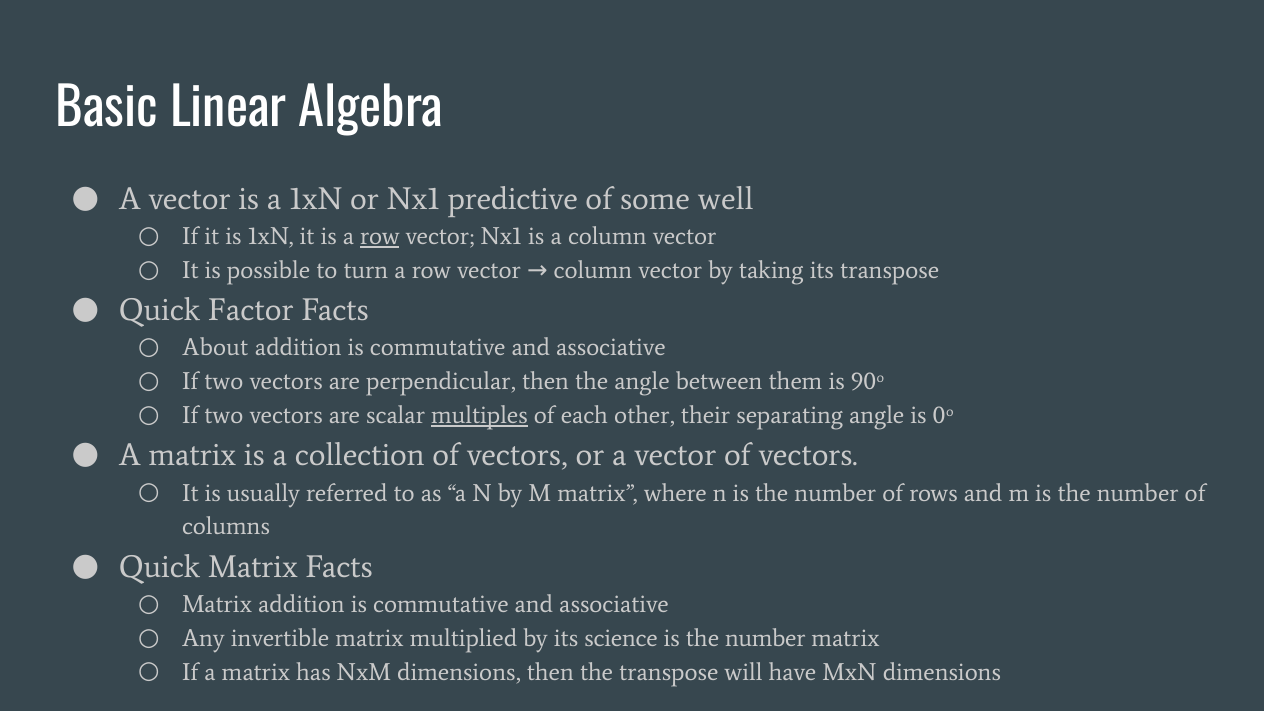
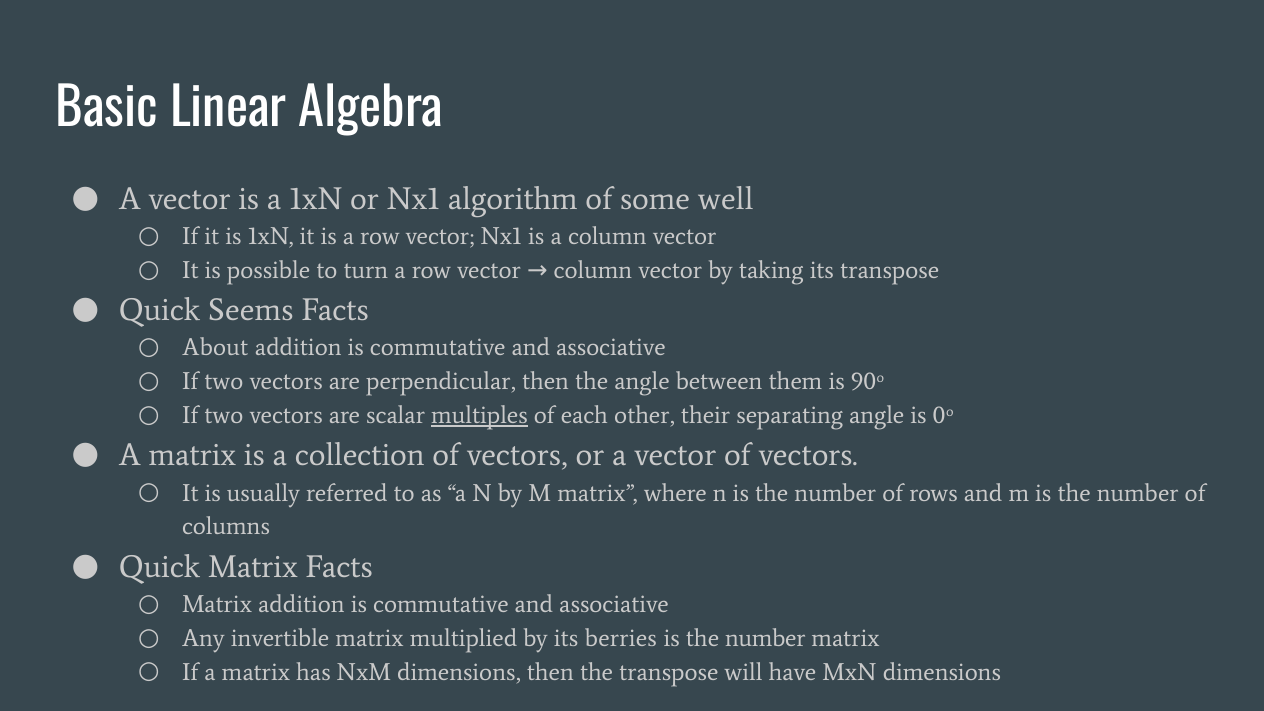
predictive: predictive -> algorithm
row at (380, 236) underline: present -> none
Factor: Factor -> Seems
science: science -> berries
